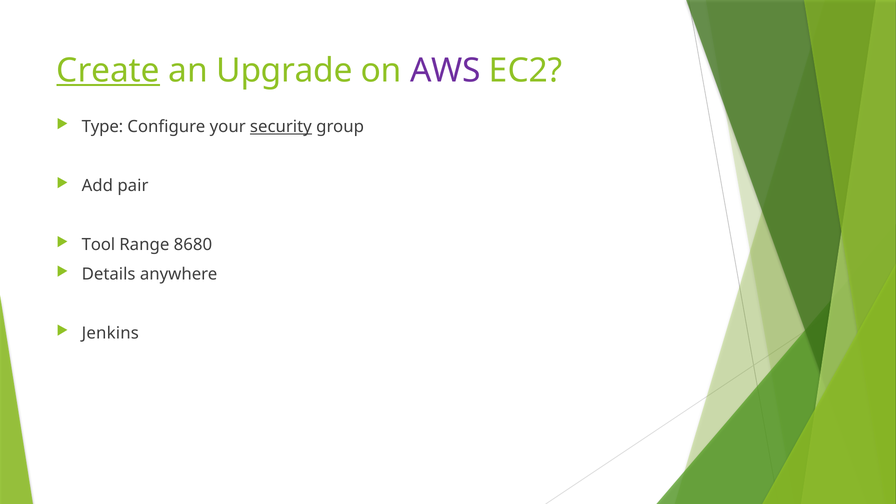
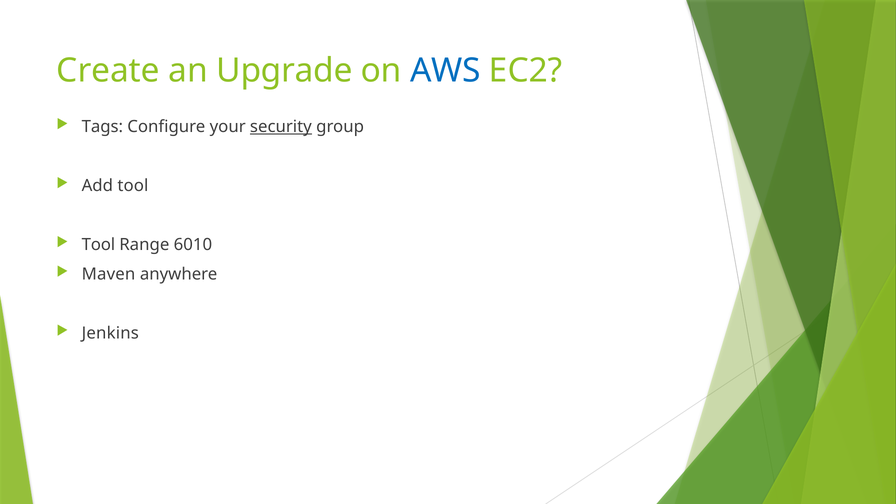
Create underline: present -> none
AWS colour: purple -> blue
Type: Type -> Tags
Add pair: pair -> tool
8680: 8680 -> 6010
Details: Details -> Maven
